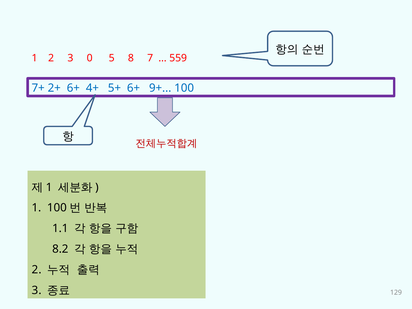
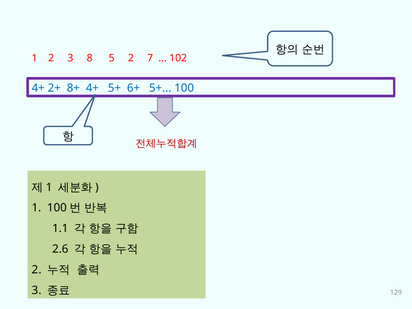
0: 0 -> 8
5 8: 8 -> 2
559: 559 -> 102
7+ at (38, 88): 7+ -> 4+
2+ 6+: 6+ -> 8+
6+ 9+: 9+ -> 5+
8.2: 8.2 -> 2.6
